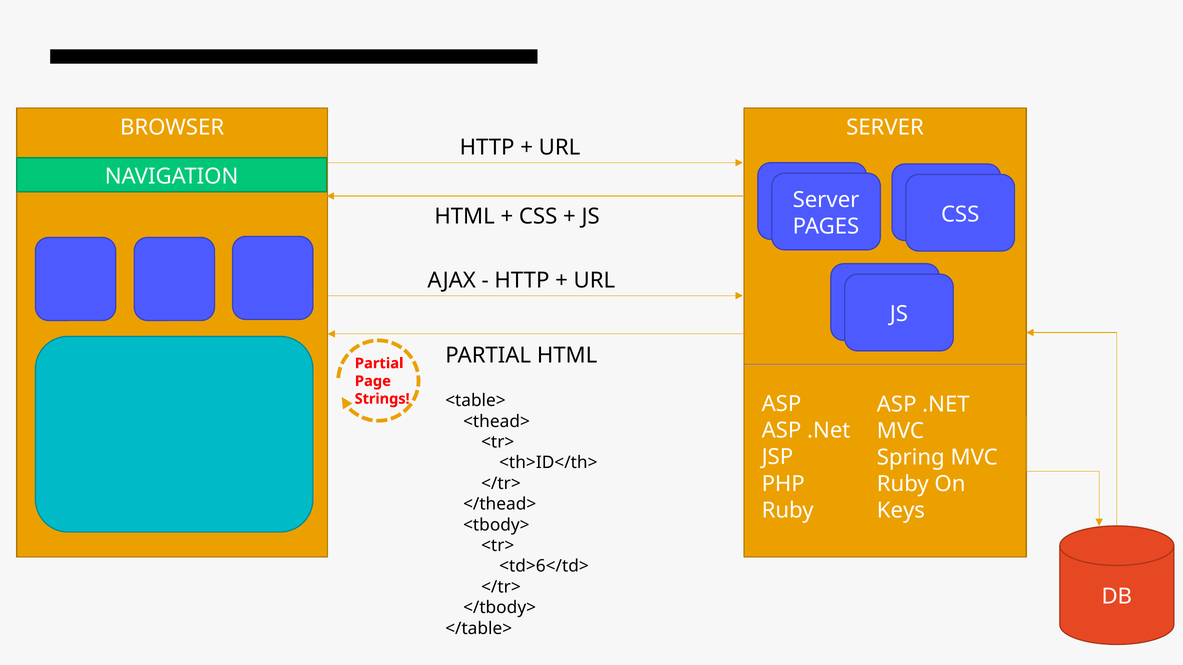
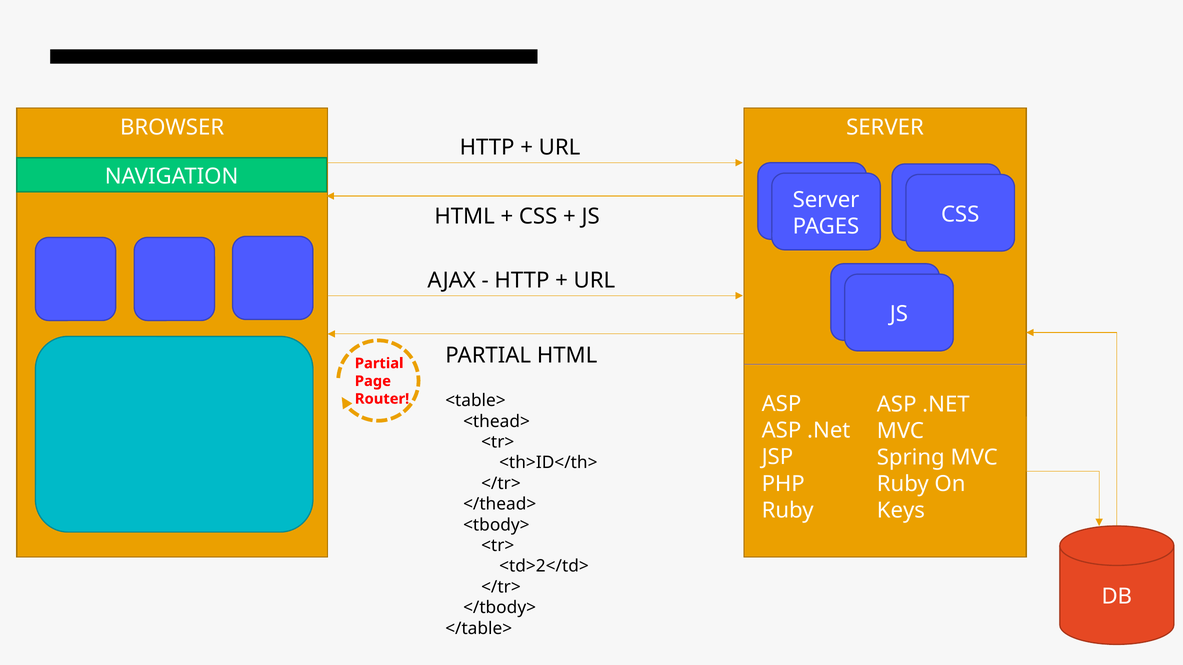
Strings: Strings -> Router
<td>6</td>: <td>6</td> -> <td>2</td>
